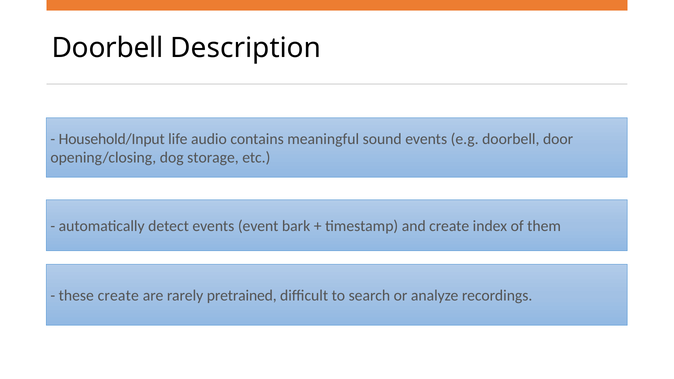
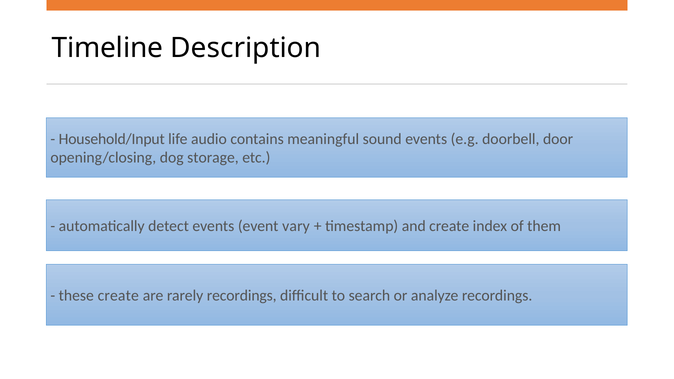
Doorbell at (107, 48): Doorbell -> Timeline
bark: bark -> vary
rarely pretrained: pretrained -> recordings
